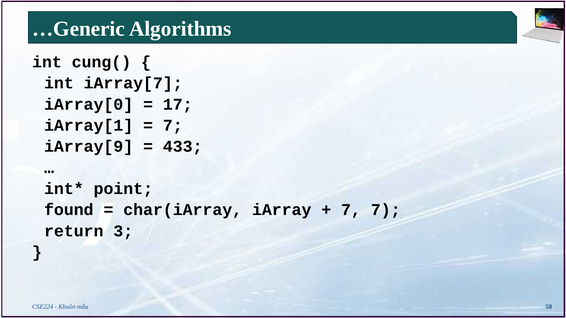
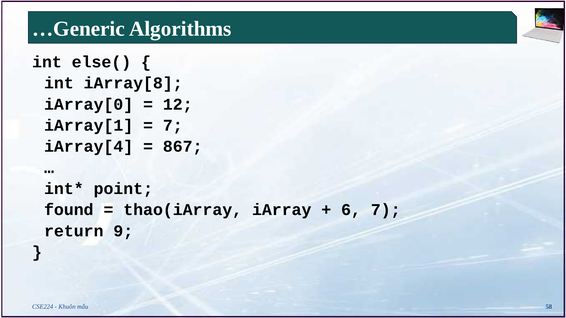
cung(: cung( -> else(
iArray[7: iArray[7 -> iArray[8
17: 17 -> 12
iArray[9: iArray[9 -> iArray[4
433: 433 -> 867
char(iArray: char(iArray -> thao(iArray
7 at (351, 210): 7 -> 6
3: 3 -> 9
